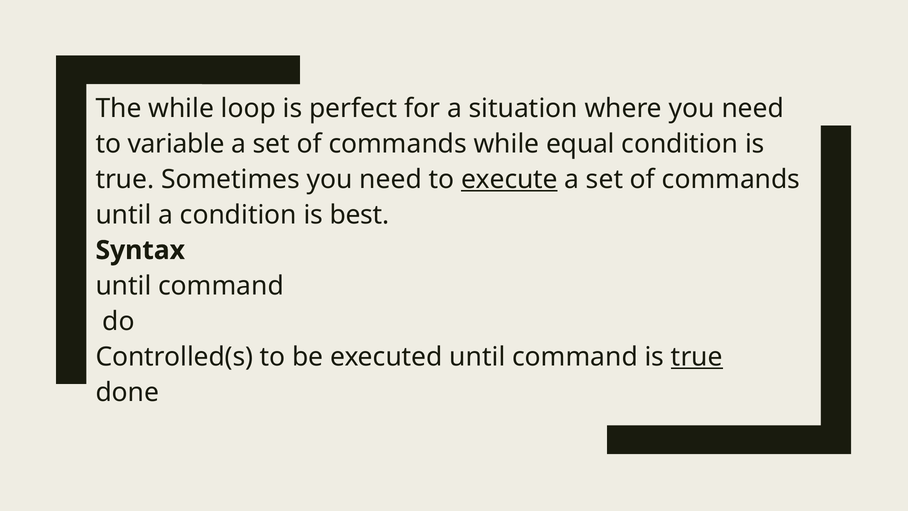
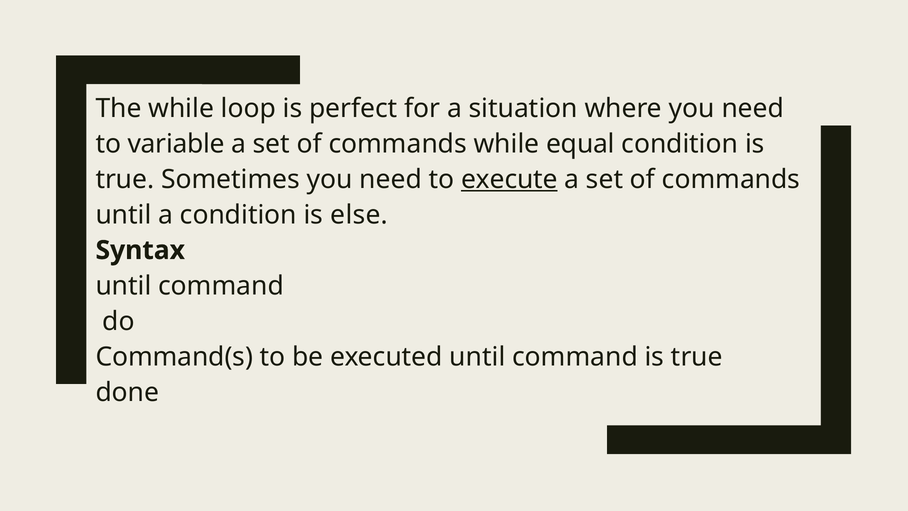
best: best -> else
Controlled(s: Controlled(s -> Command(s
true at (697, 357) underline: present -> none
